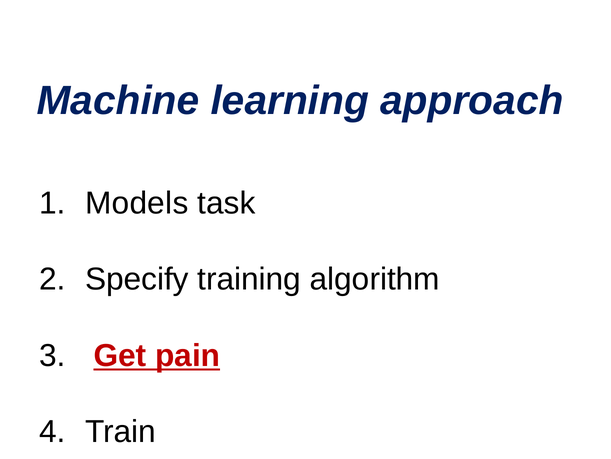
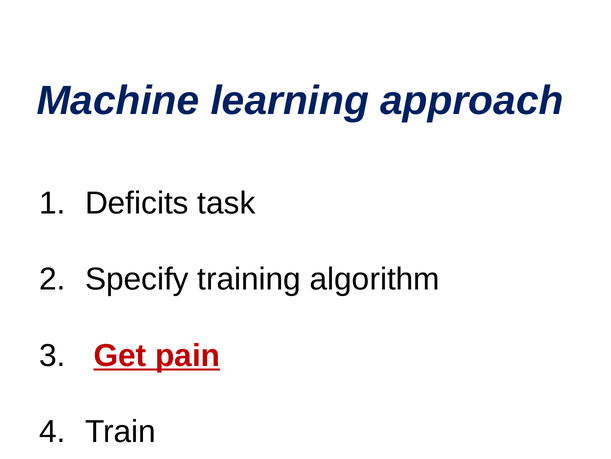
Models: Models -> Deficits
